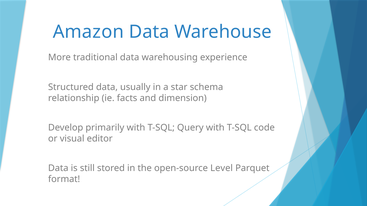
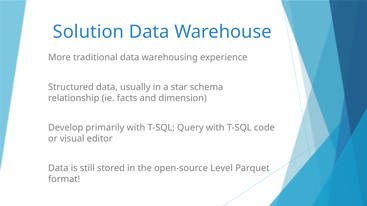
Amazon: Amazon -> Solution
